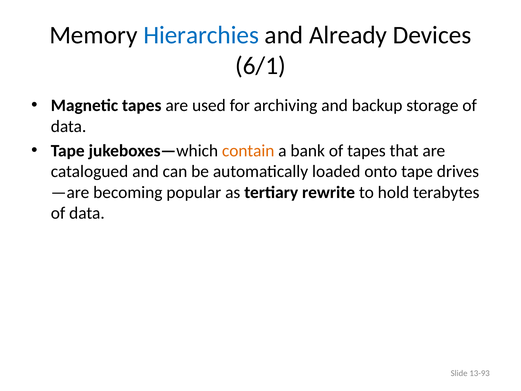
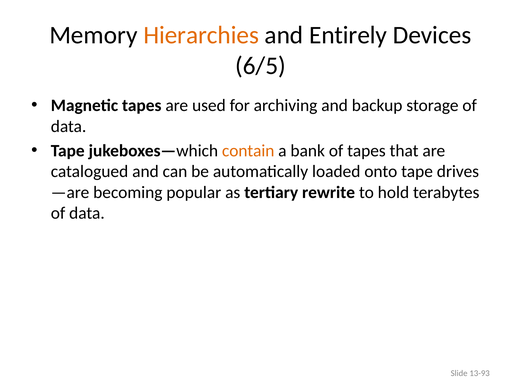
Hierarchies colour: blue -> orange
Already: Already -> Entirely
6/1: 6/1 -> 6/5
